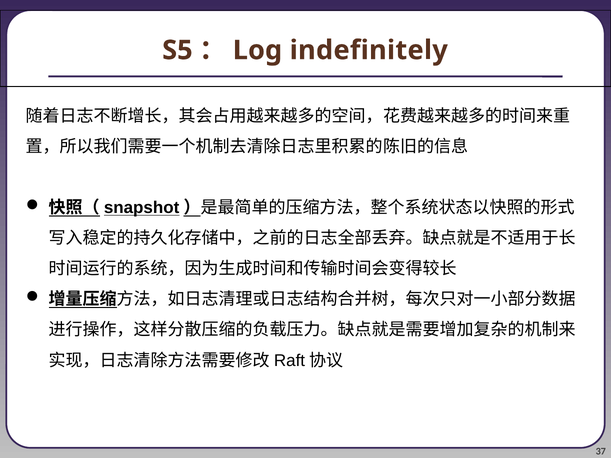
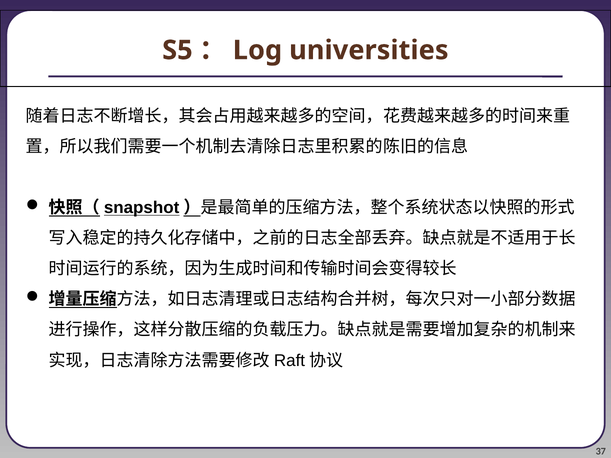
indefinitely: indefinitely -> universities
